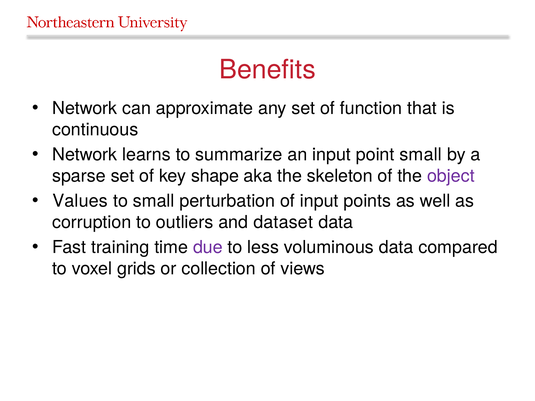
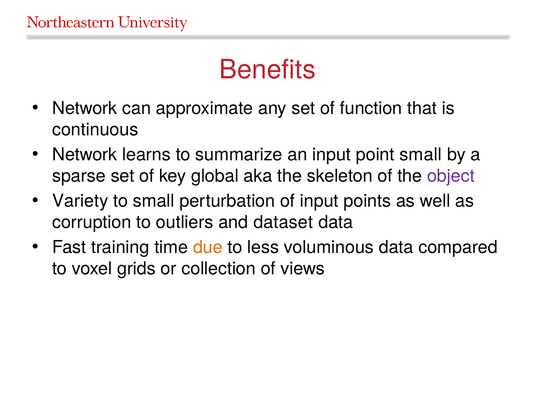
shape: shape -> global
Values: Values -> Variety
due colour: purple -> orange
